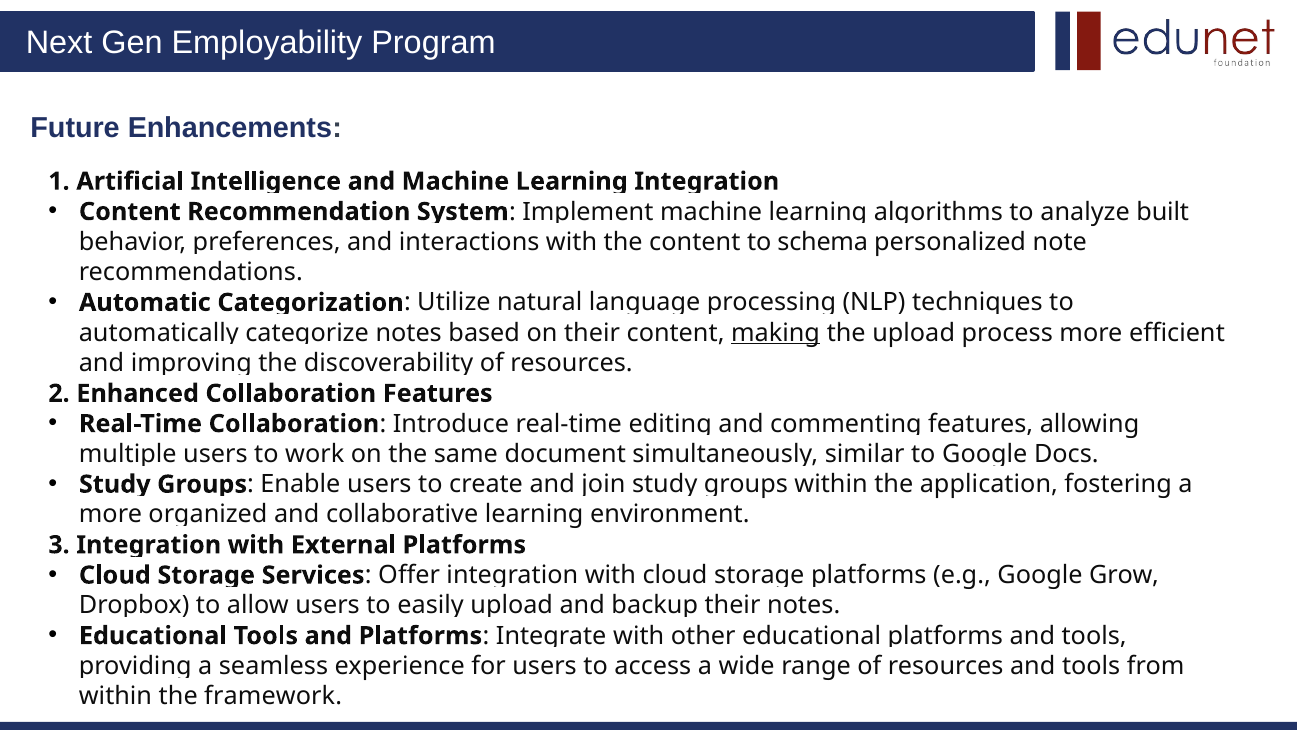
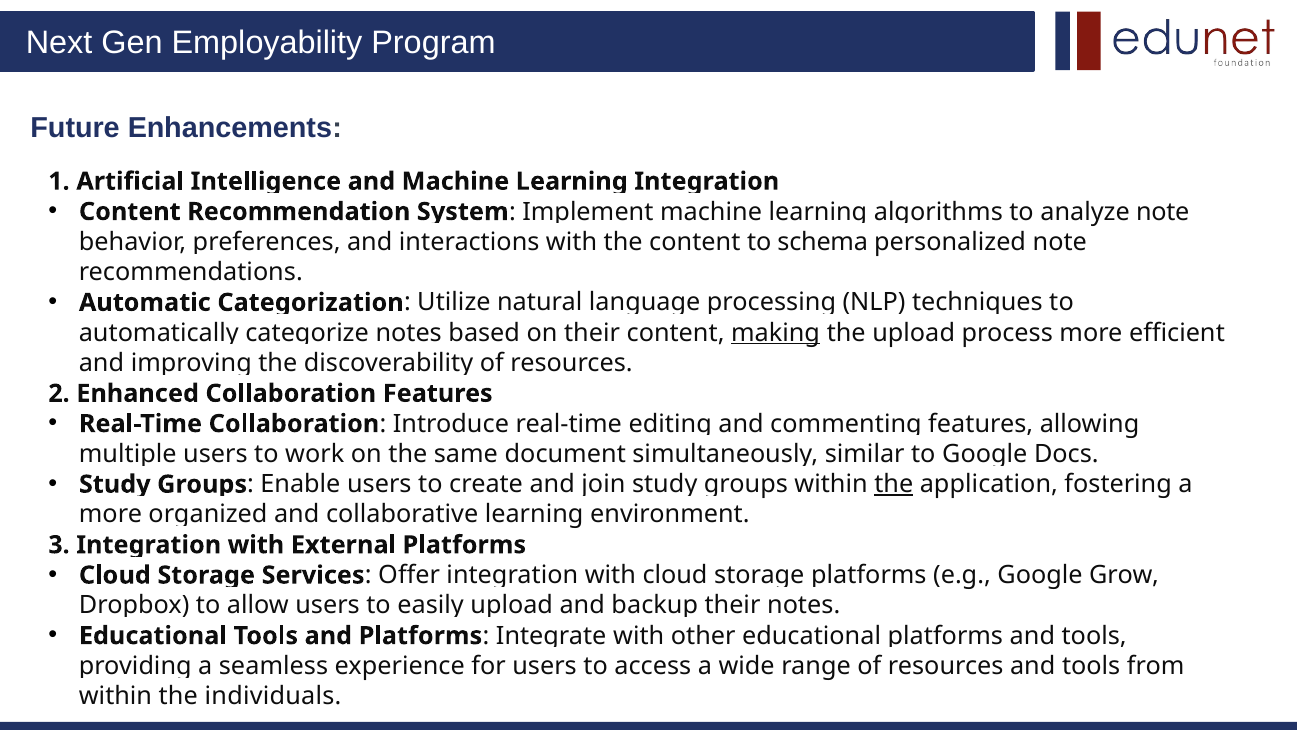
built at (1163, 212): built -> note
the at (894, 484) underline: none -> present
framework: framework -> individuals
